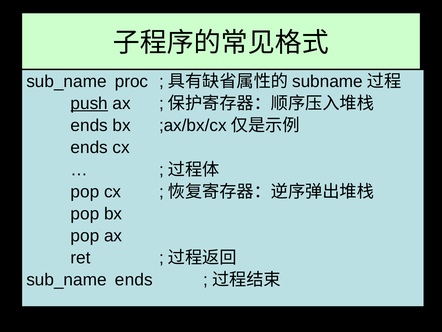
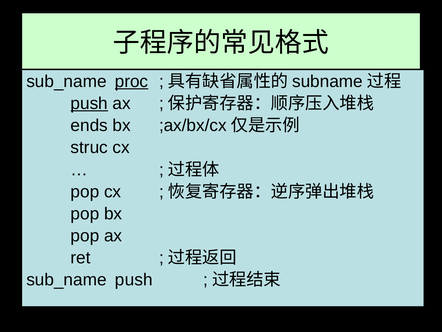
proc underline: none -> present
ends at (89, 147): ends -> struc
sub_name ends: ends -> push
